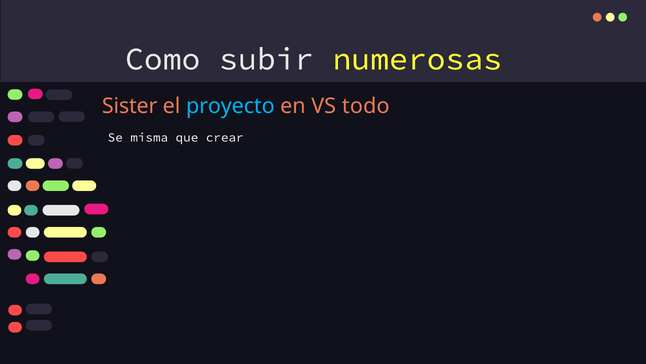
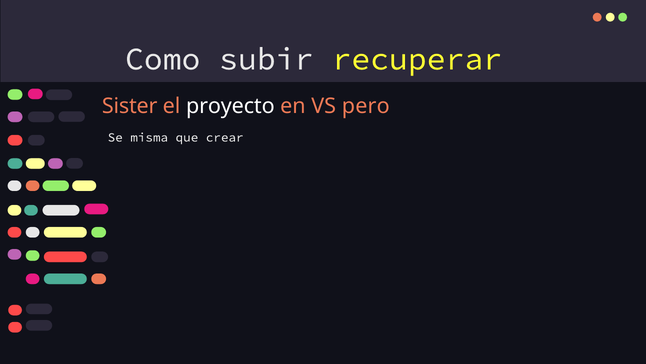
numerosas: numerosas -> recuperar
proyecto colour: light blue -> white
todo: todo -> pero
